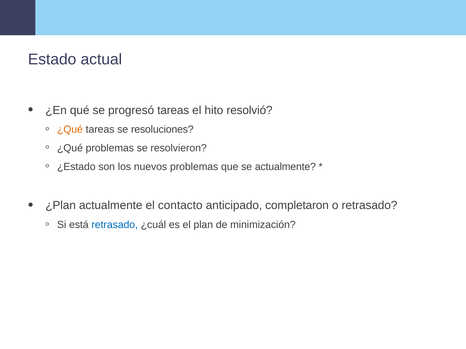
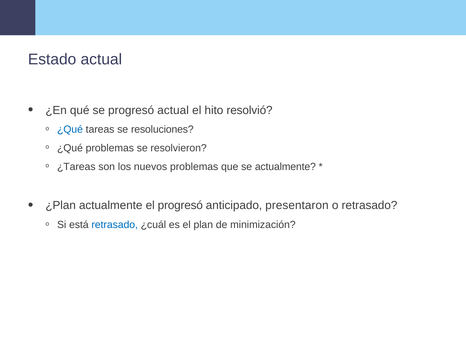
progresó tareas: tareas -> actual
¿Qué at (70, 130) colour: orange -> blue
¿Estado: ¿Estado -> ¿Tareas
el contacto: contacto -> progresó
completaron: completaron -> presentaron
